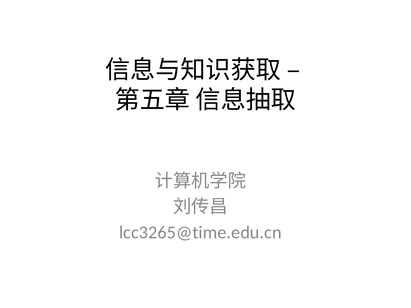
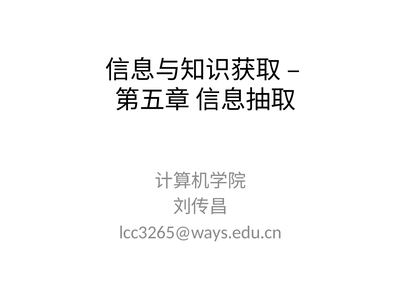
lcc3265@time.edu.cn: lcc3265@time.edu.cn -> lcc3265@ways.edu.cn
